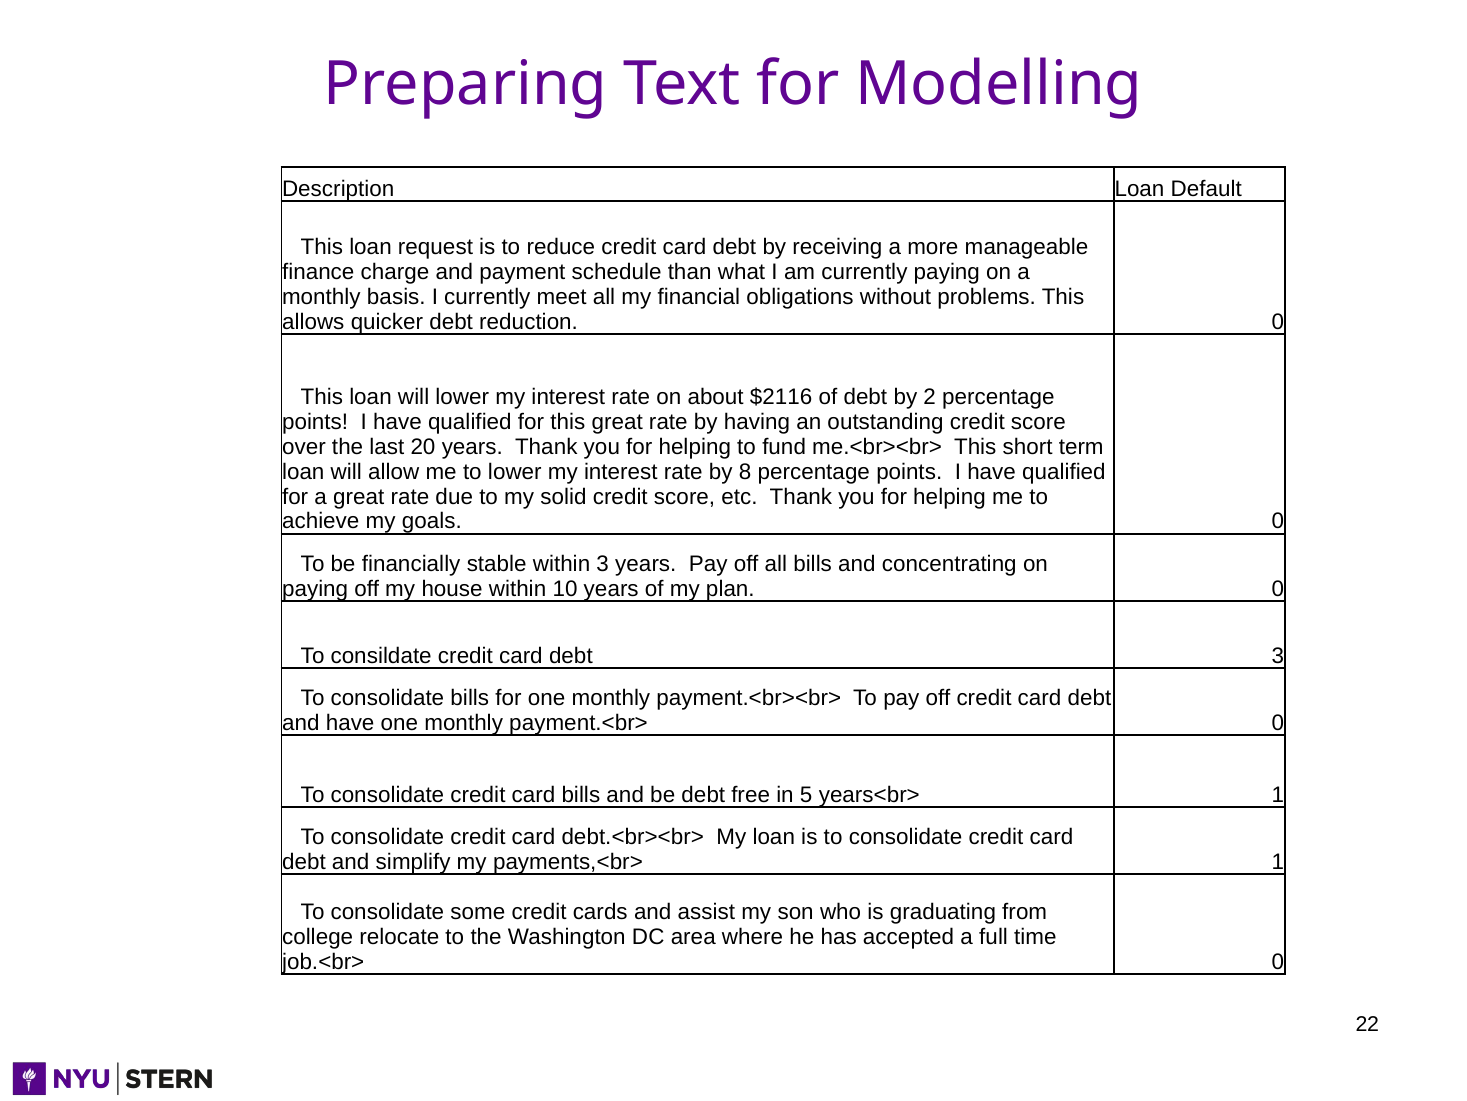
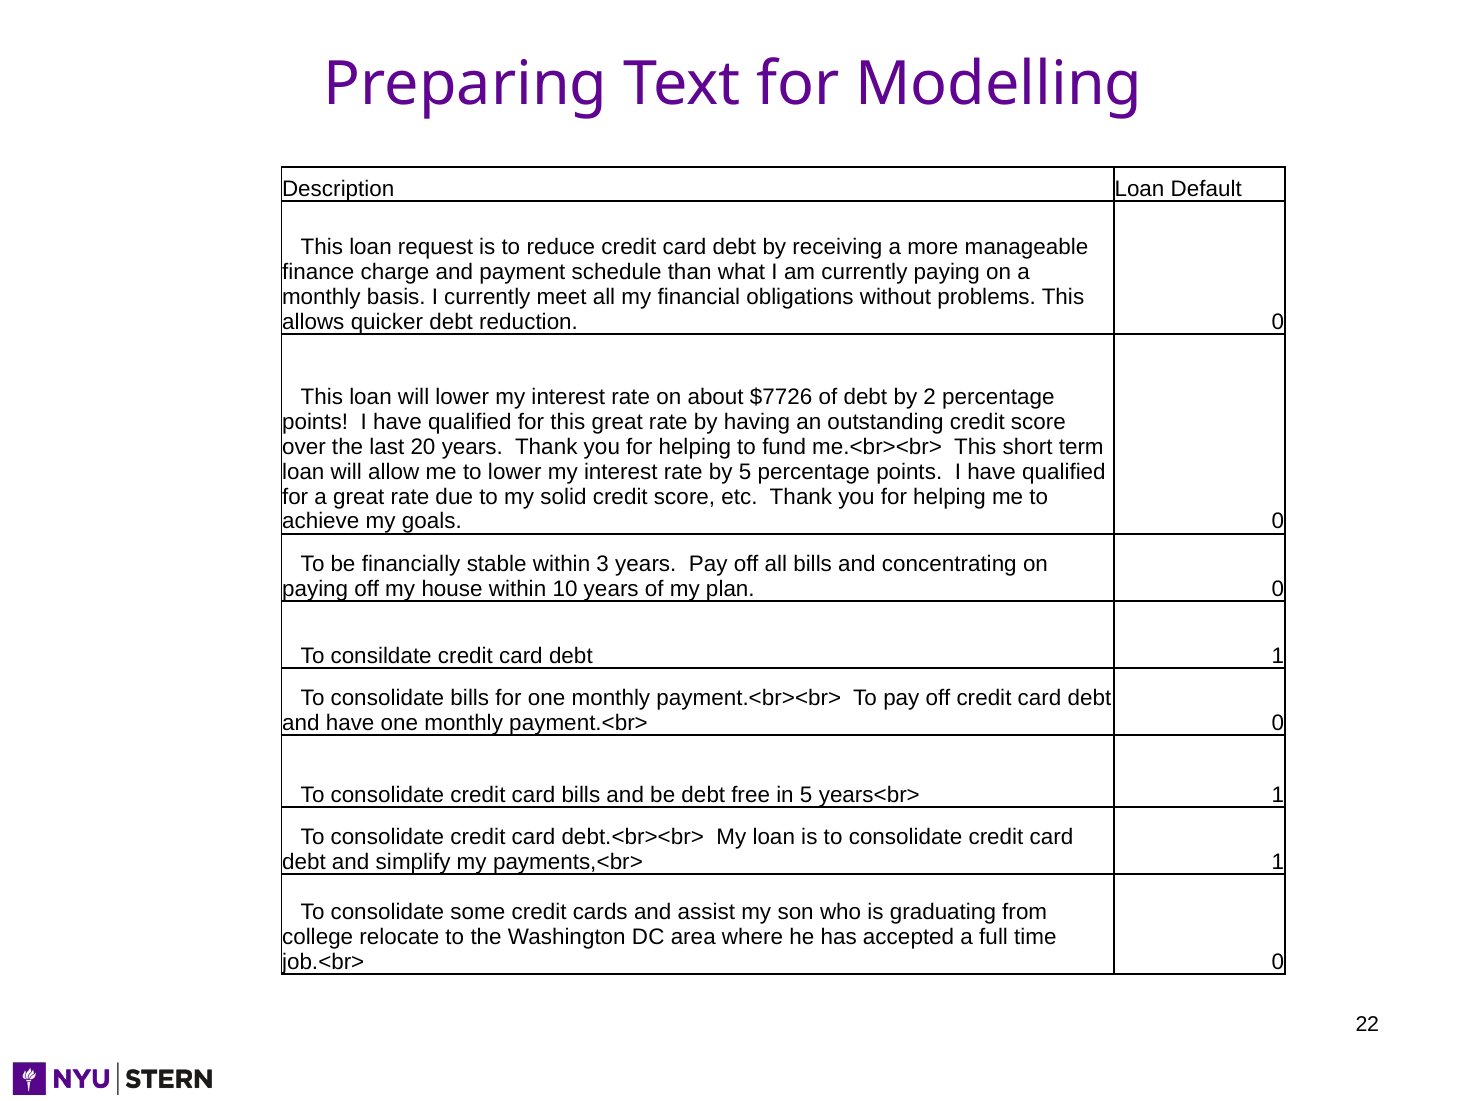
$2116: $2116 -> $7726
by 8: 8 -> 5
debt 3: 3 -> 1
